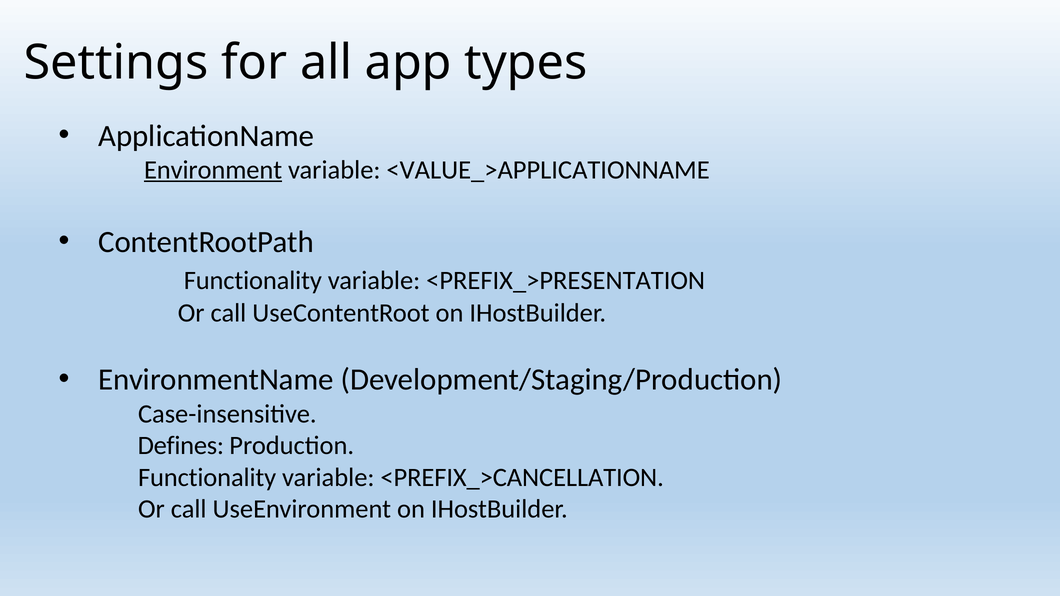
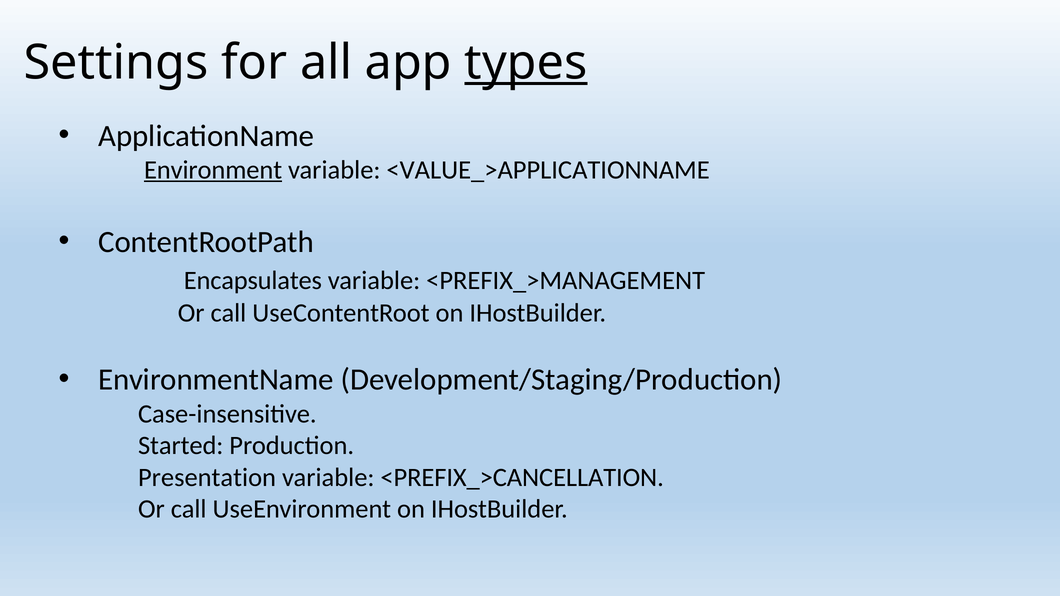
types underline: none -> present
Functionality at (253, 281): Functionality -> Encapsulates
<PREFIX_>PRESENTATION: <PREFIX_>PRESENTATION -> <PREFIX_>MANAGEMENT
Defines: Defines -> Started
Functionality at (207, 478): Functionality -> Presentation
